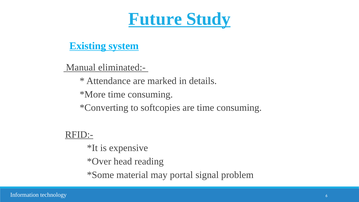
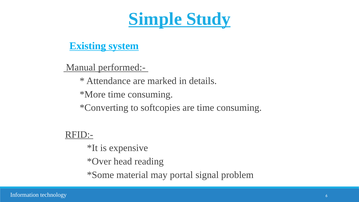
Future: Future -> Simple
eliminated:-: eliminated:- -> performed:-
